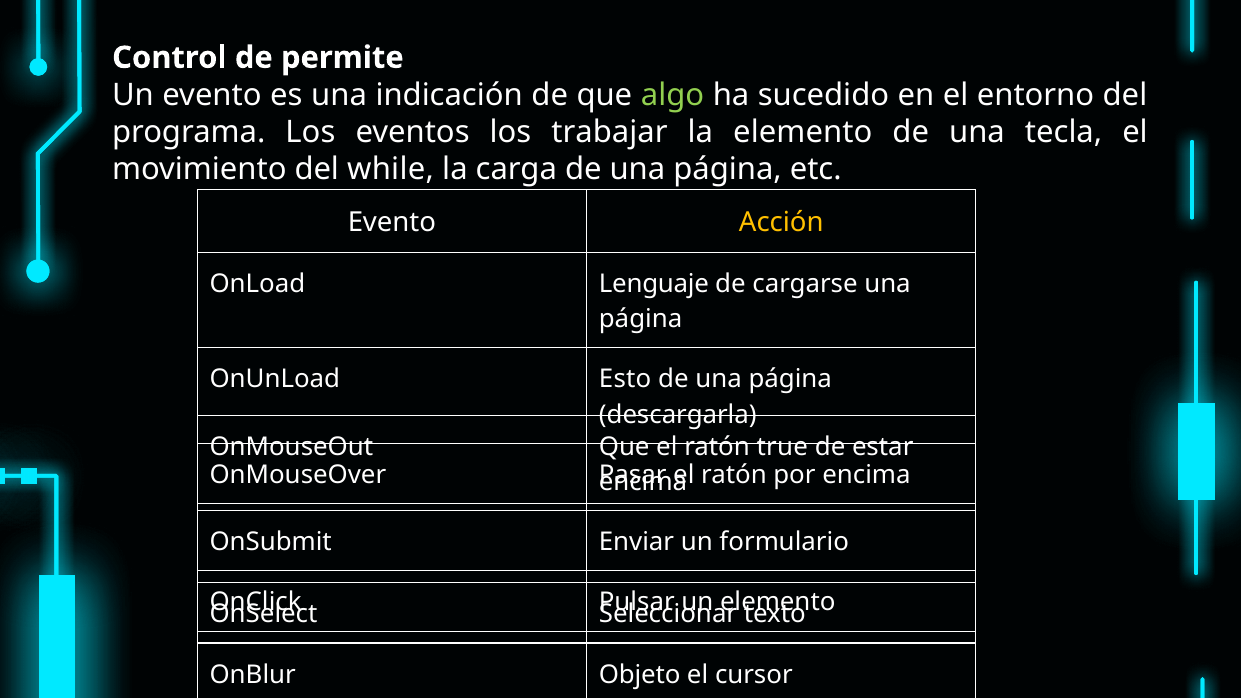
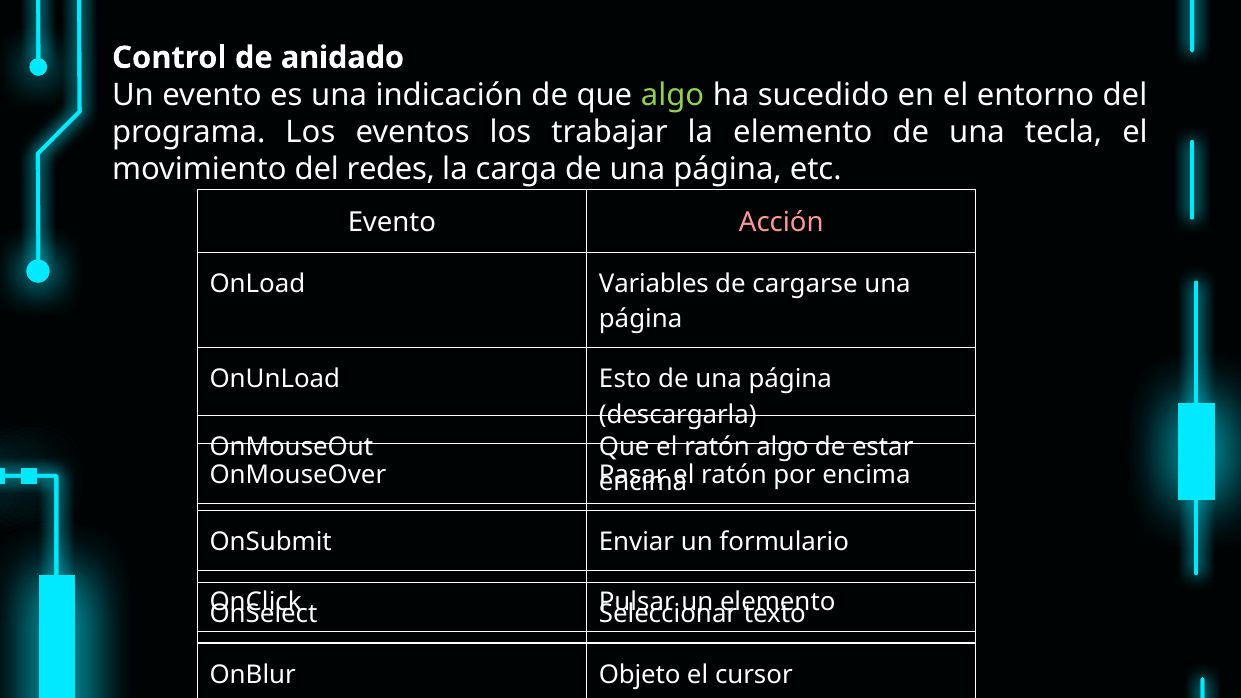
permite: permite -> anidado
while: while -> redes
Acción colour: yellow -> pink
Lenguaje: Lenguaje -> Variables
ratón true: true -> algo
